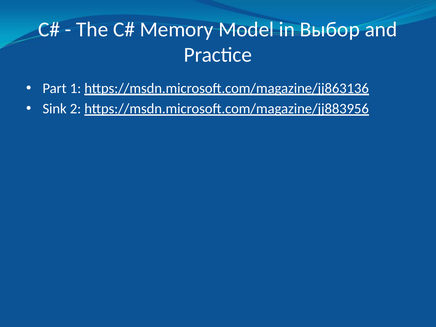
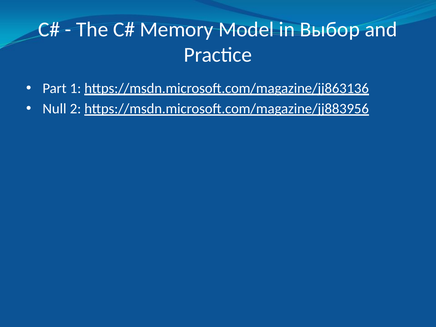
Sink: Sink -> Null
